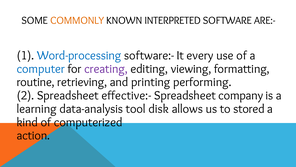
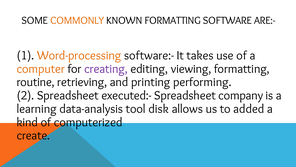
KNOWN INTERPRETED: INTERPRETED -> FORMATTING
Word-processing colour: blue -> orange
every: every -> takes
computer colour: blue -> orange
effective:-: effective:- -> executed:-
stored: stored -> added
action: action -> create
